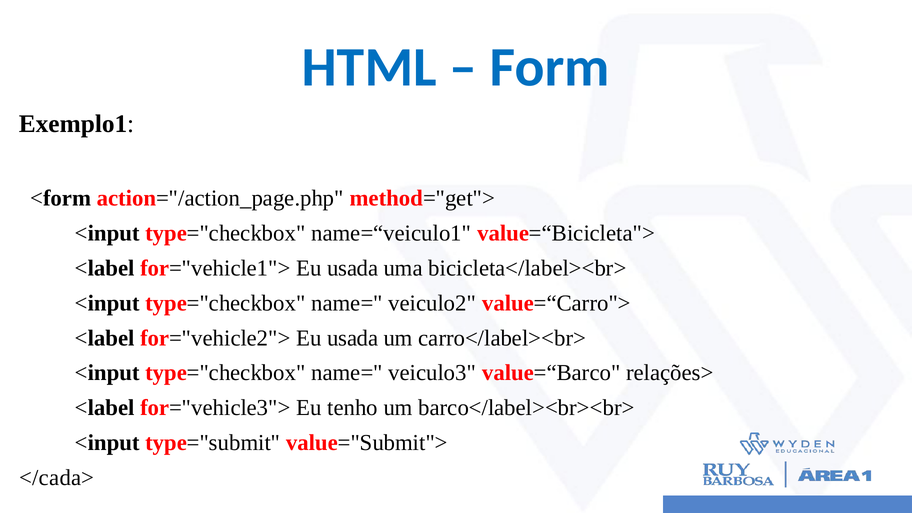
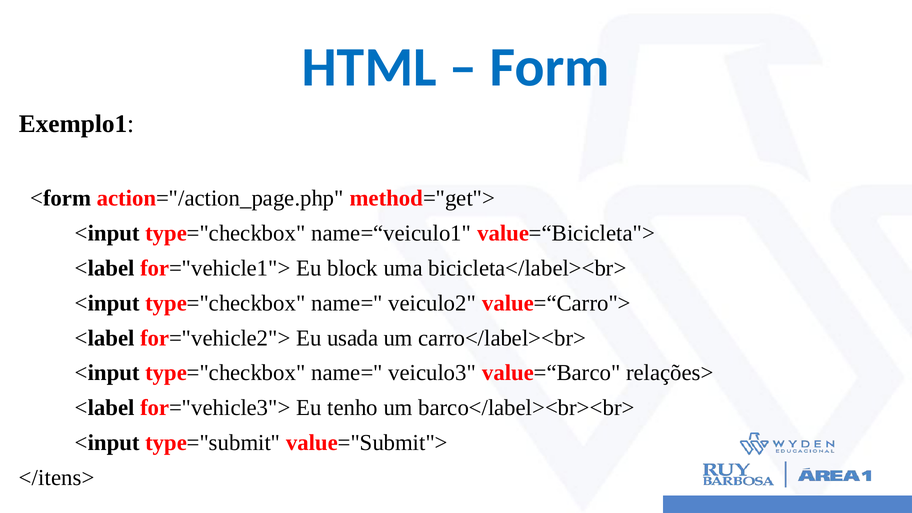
for="vehicle1"> Eu usada: usada -> block
</cada>: </cada> -> </itens>
